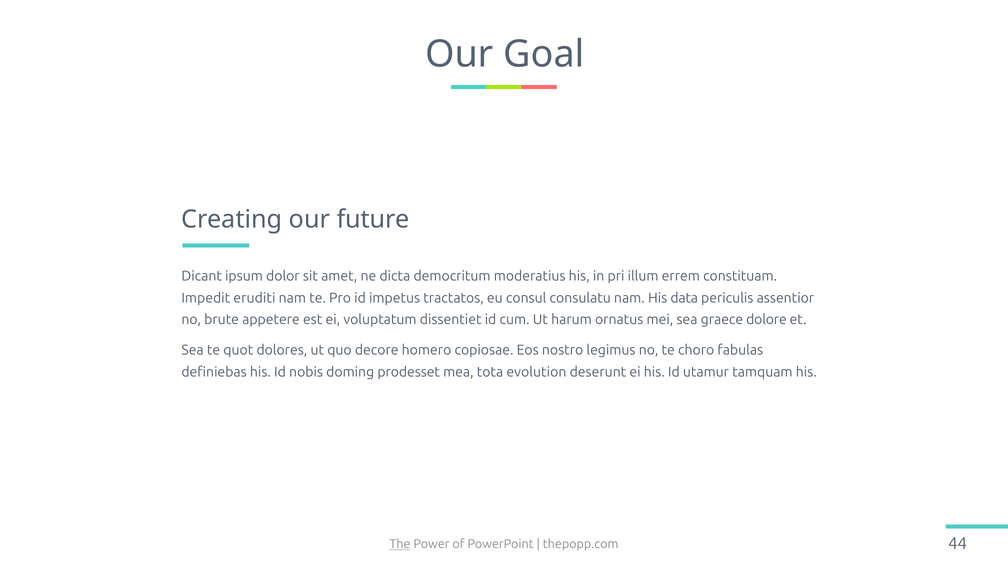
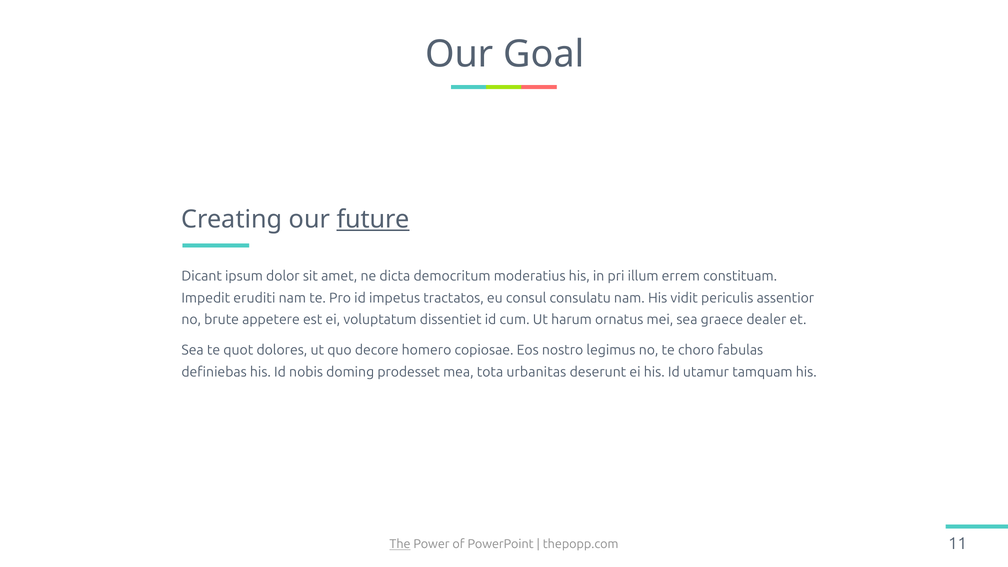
future underline: none -> present
data: data -> vidit
dolore: dolore -> dealer
evolution: evolution -> urbanitas
44: 44 -> 11
